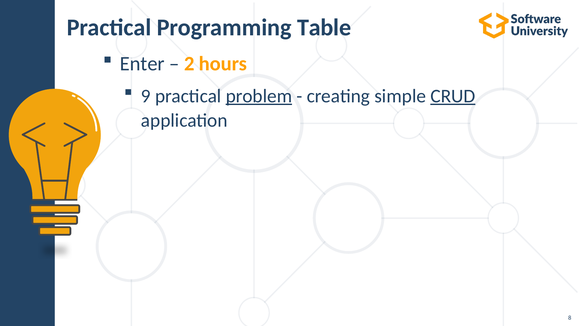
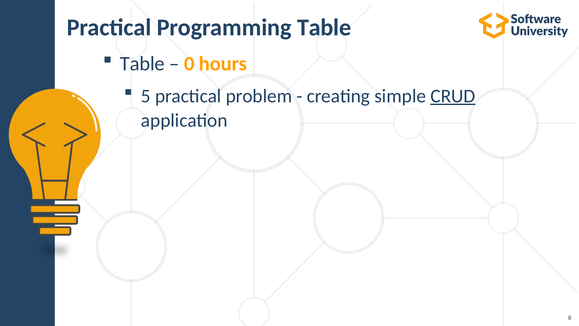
Enter at (142, 64): Enter -> Table
2: 2 -> 0
9: 9 -> 5
problem underline: present -> none
